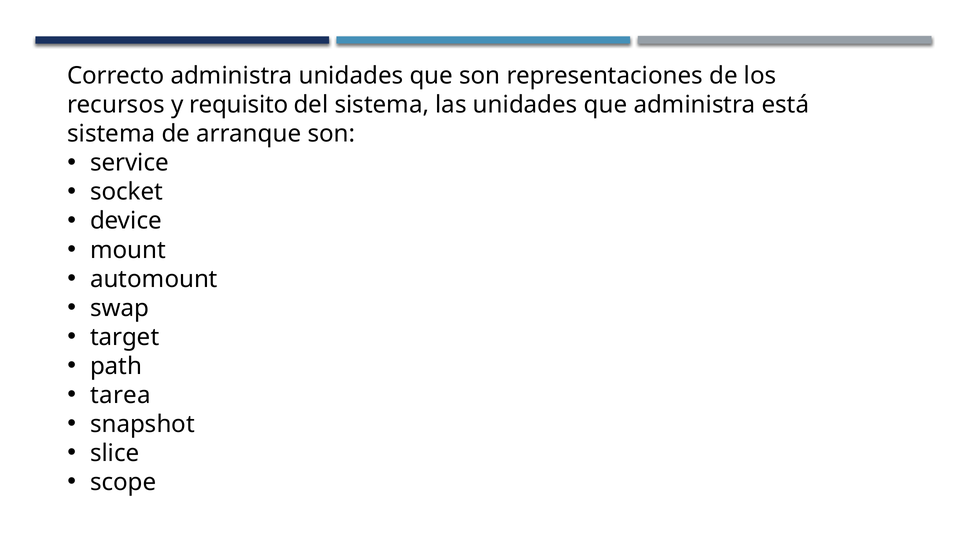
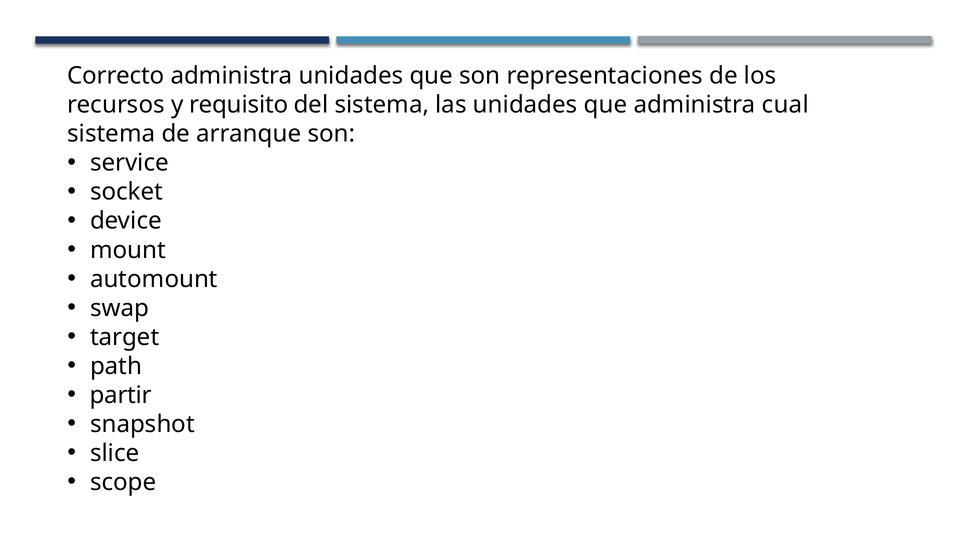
está: está -> cual
tarea: tarea -> partir
